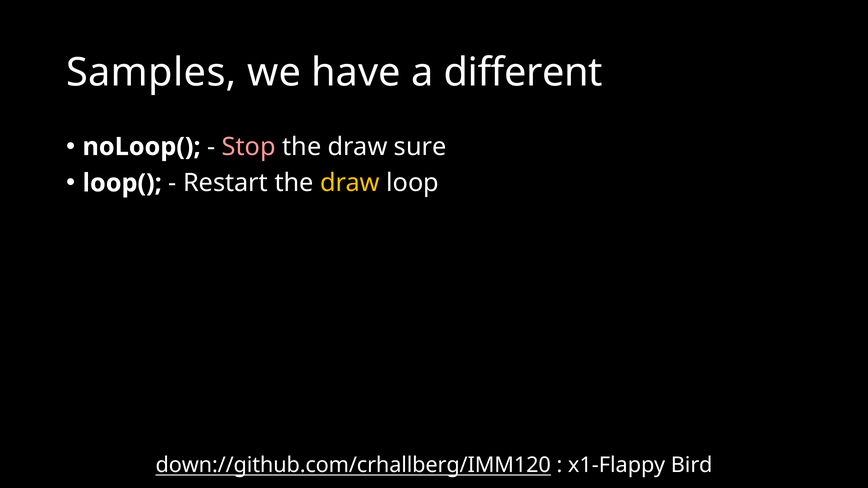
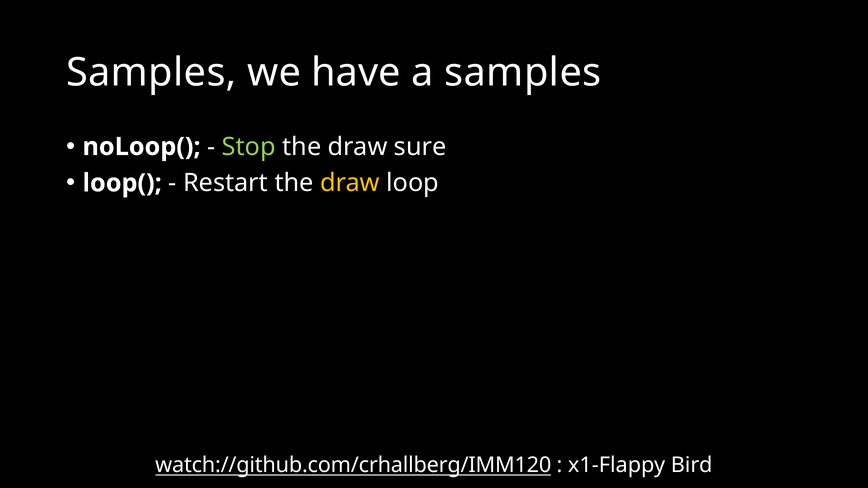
a different: different -> samples
Stop colour: pink -> light green
down://github.com/crhallberg/IMM120: down://github.com/crhallberg/IMM120 -> watch://github.com/crhallberg/IMM120
